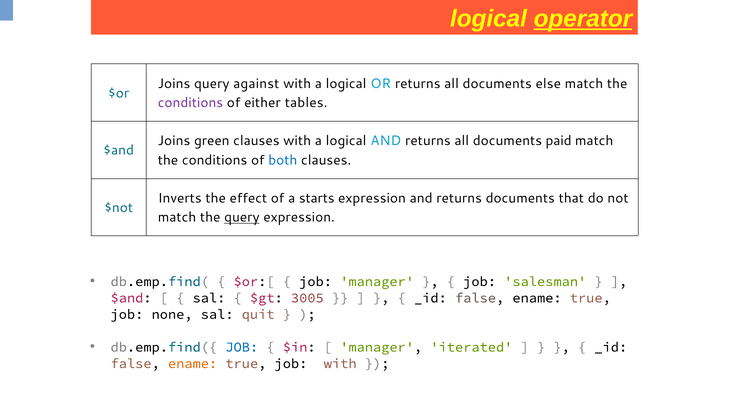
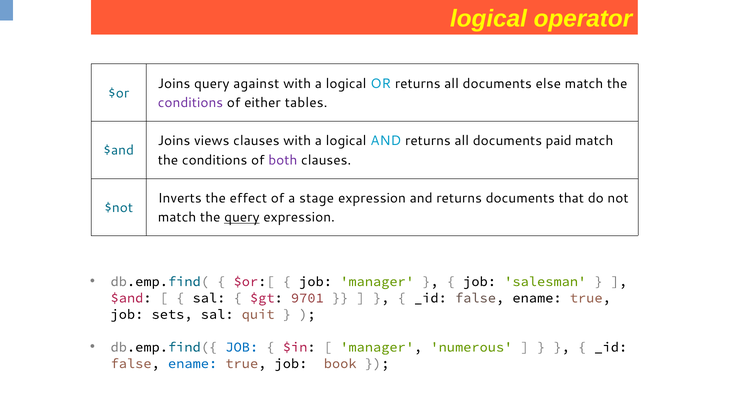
operator underline: present -> none
green: green -> views
both colour: blue -> purple
starts: starts -> stage
3005: 3005 -> 9701
none: none -> sets
iterated: iterated -> numerous
ename at (193, 364) colour: orange -> blue
job with: with -> book
